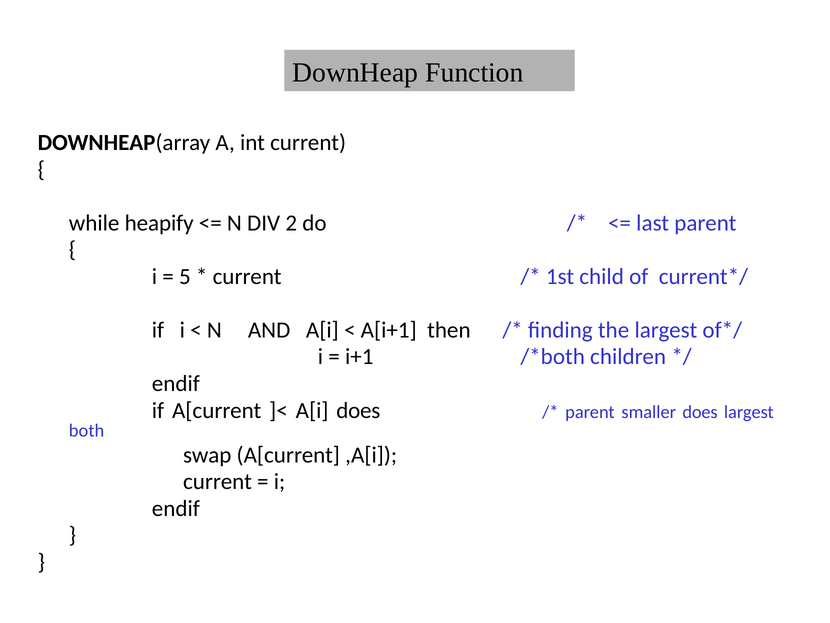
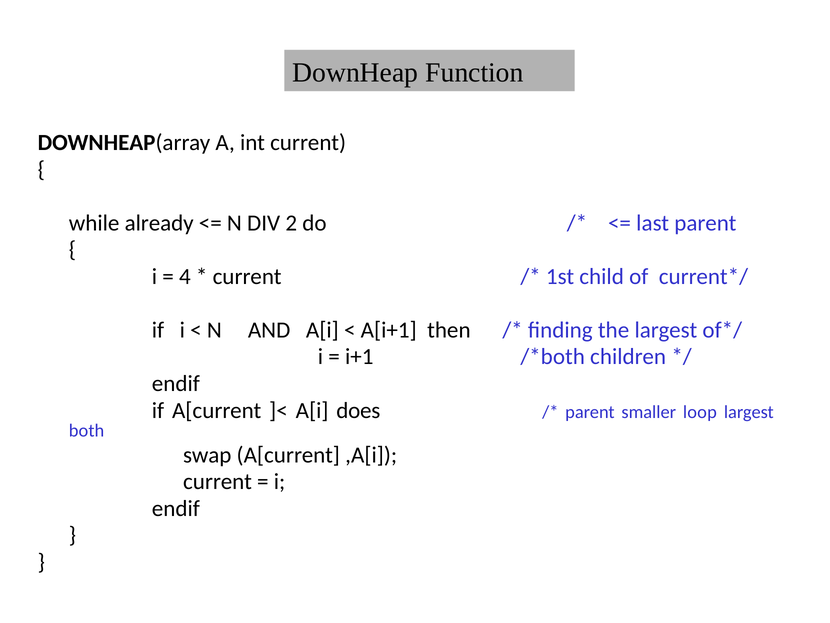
heapify: heapify -> already
5: 5 -> 4
smaller does: does -> loop
